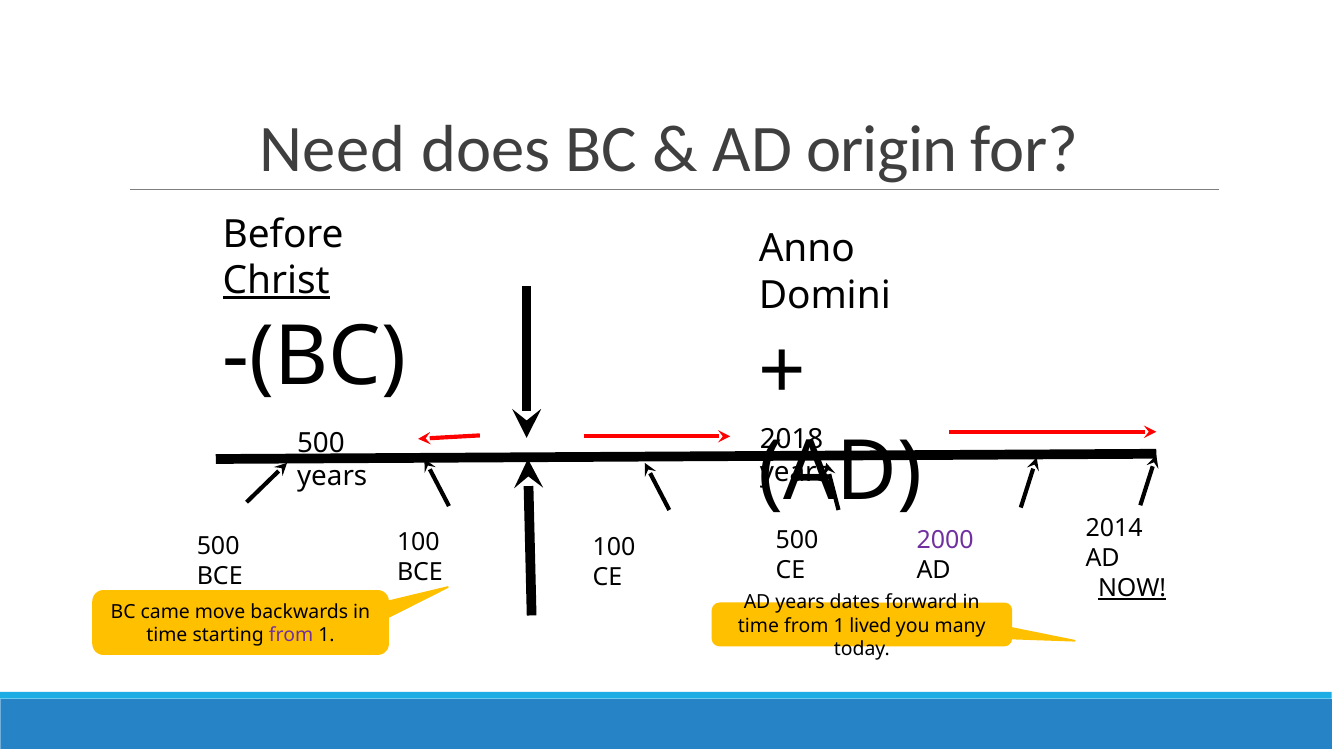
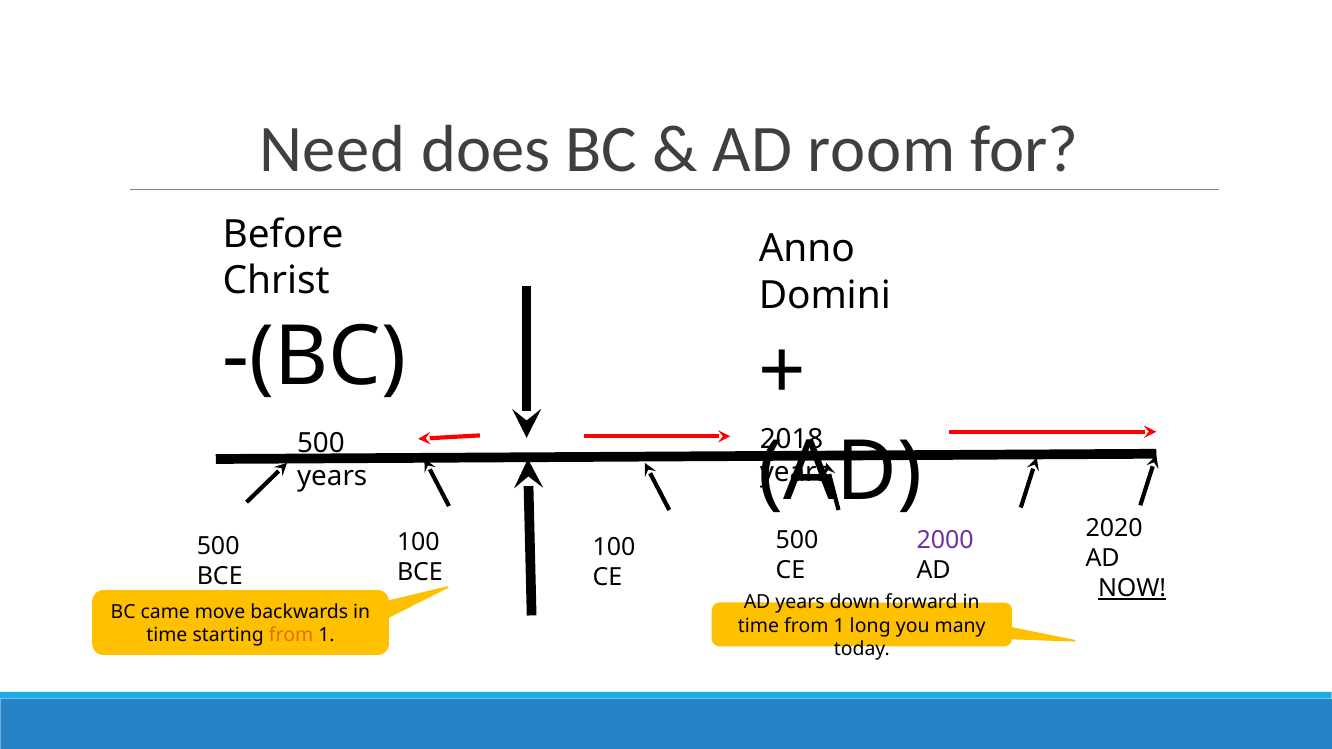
origin: origin -> room
Christ underline: present -> none
2014: 2014 -> 2020
dates: dates -> down
lived: lived -> long
from at (291, 636) colour: purple -> orange
